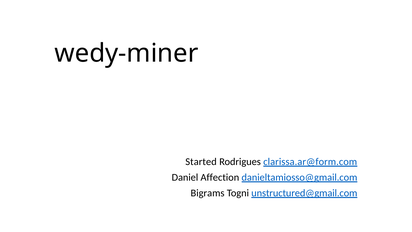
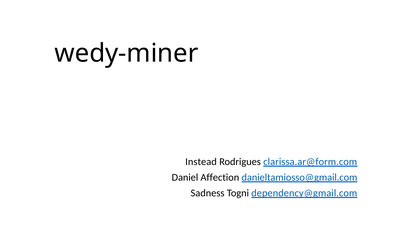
Started: Started -> Instead
Bigrams: Bigrams -> Sadness
unstructured@gmail.com: unstructured@gmail.com -> dependency@gmail.com
